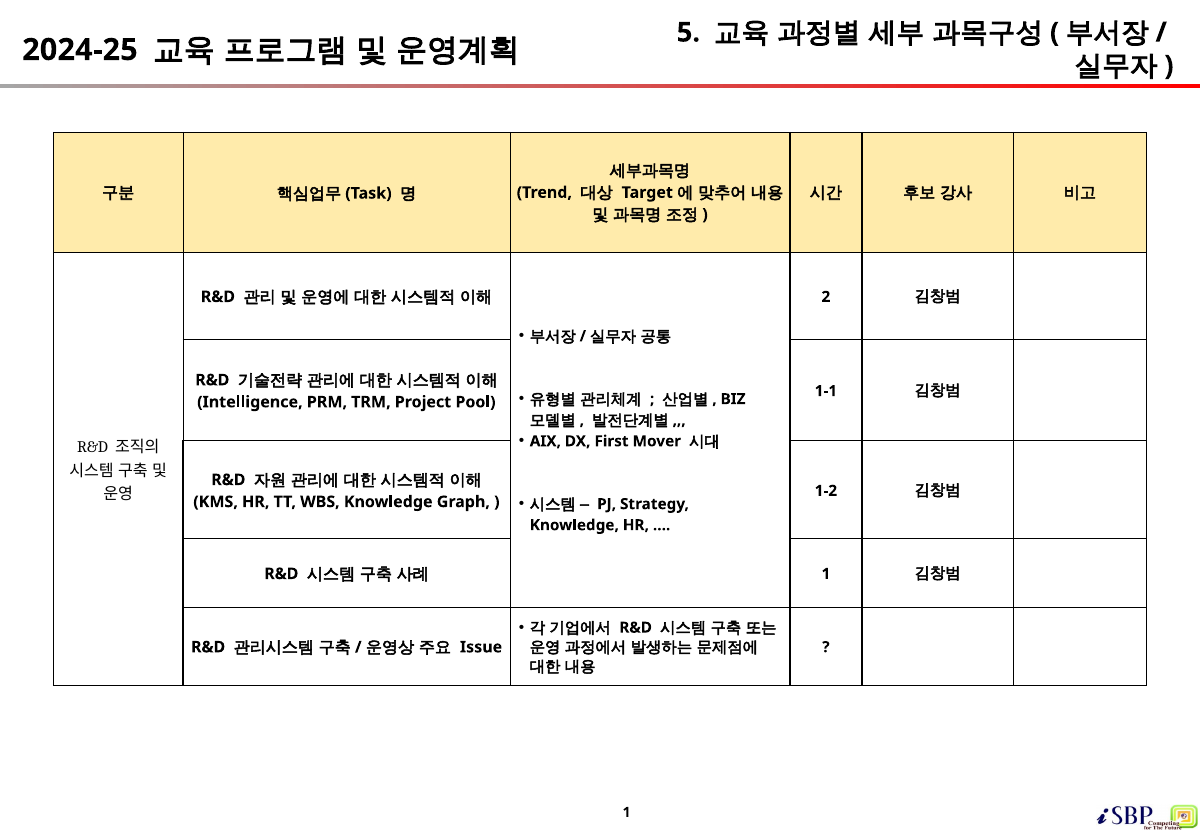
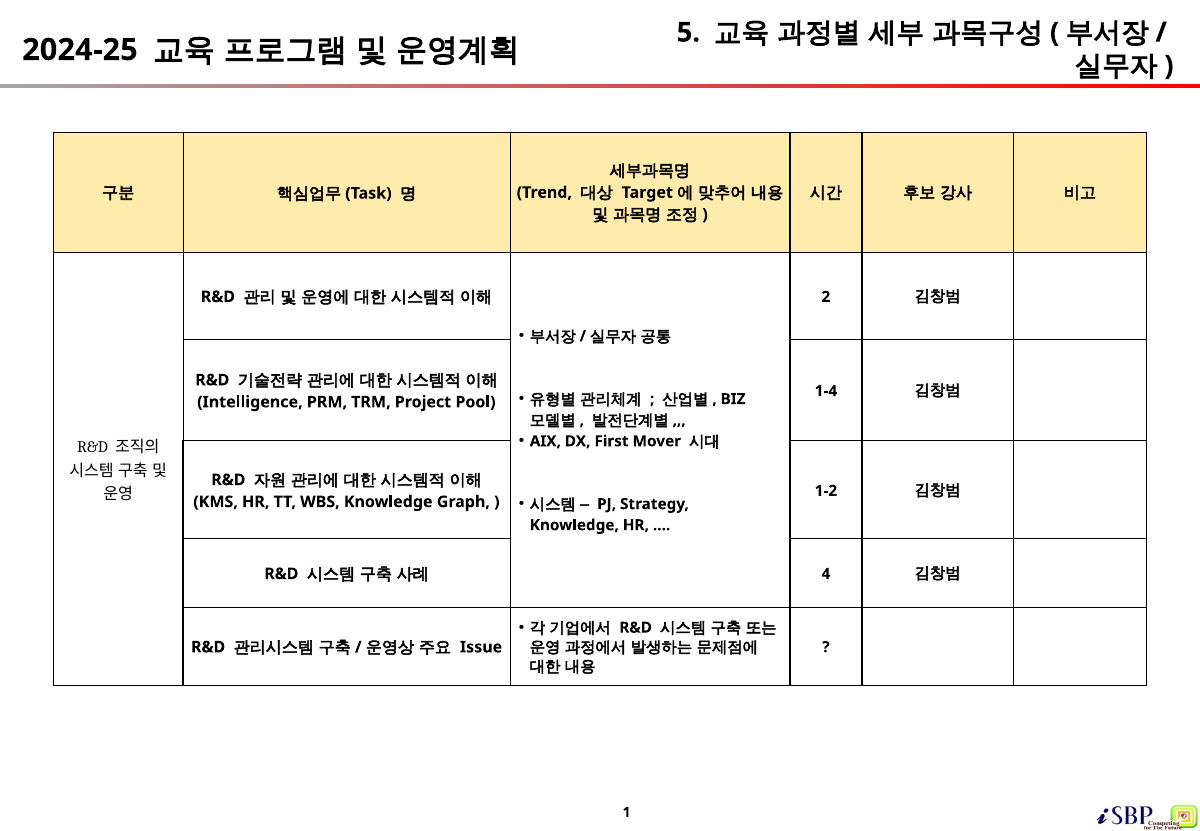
1-1: 1-1 -> 1-4
1 at (826, 574): 1 -> 4
